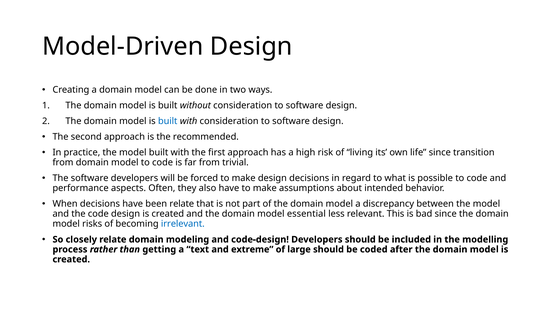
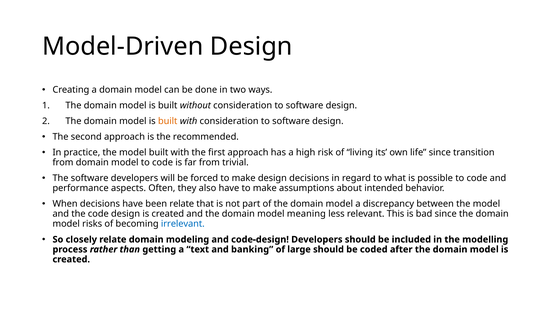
built at (168, 121) colour: blue -> orange
essential: essential -> meaning
extreme: extreme -> banking
